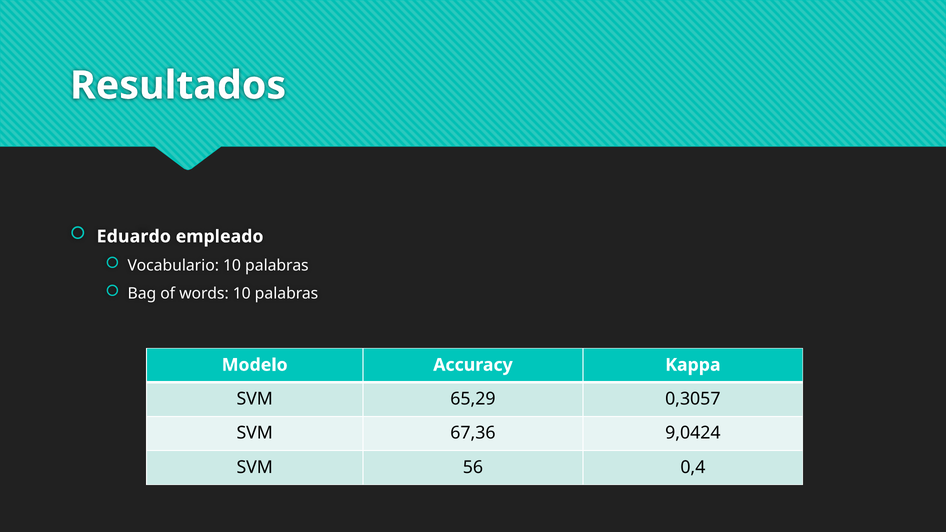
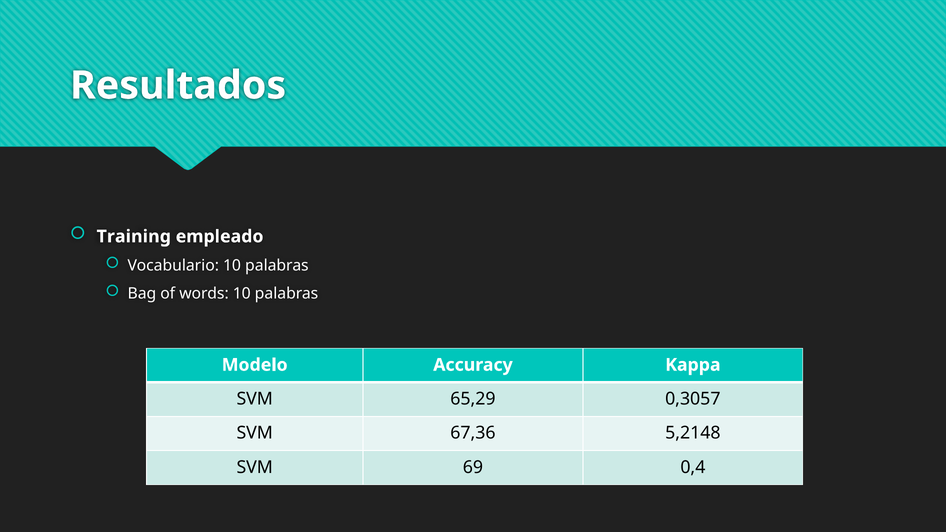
Eduardo: Eduardo -> Training
9,0424: 9,0424 -> 5,2148
56: 56 -> 69
